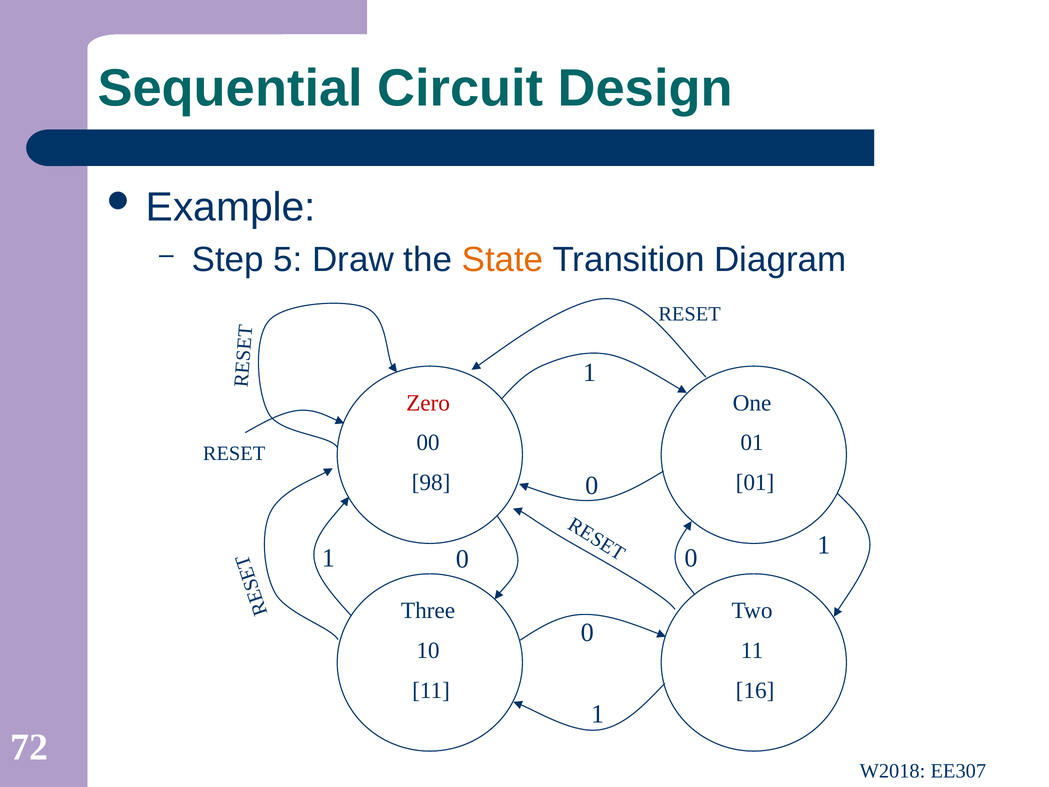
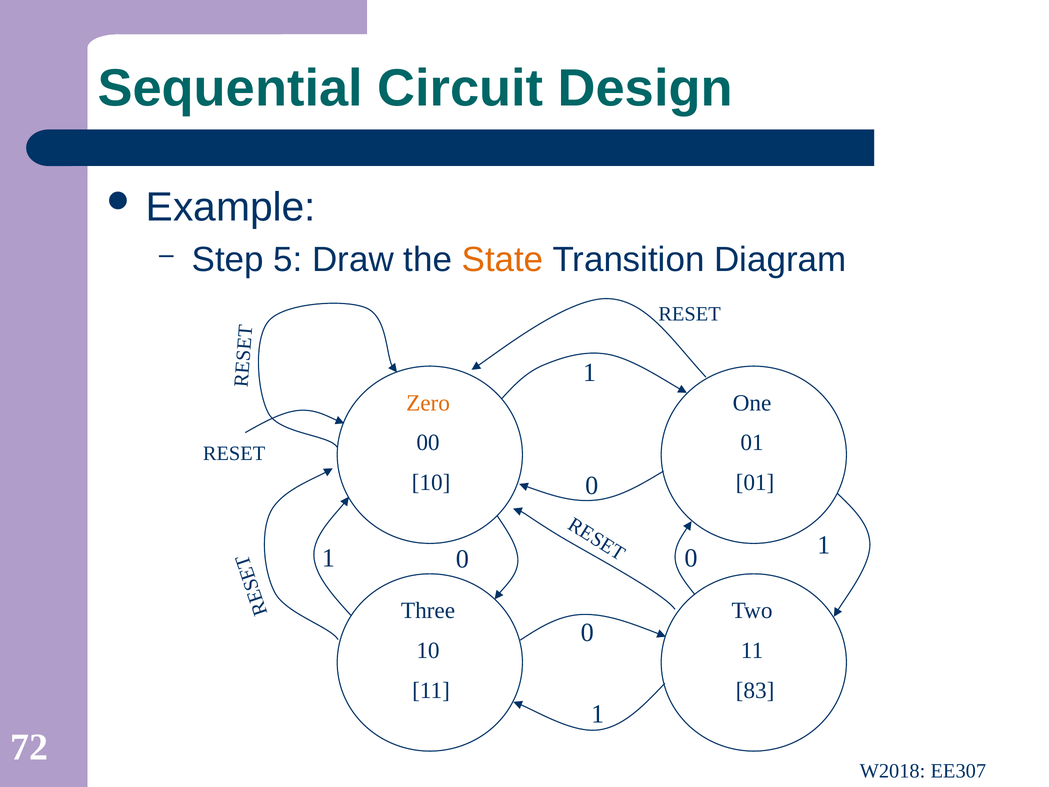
Zero colour: red -> orange
98 at (431, 483): 98 -> 10
16: 16 -> 83
